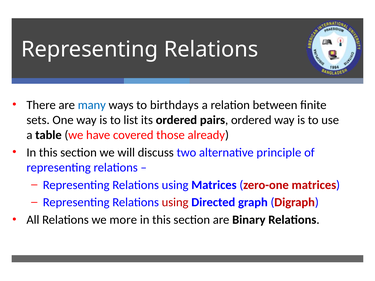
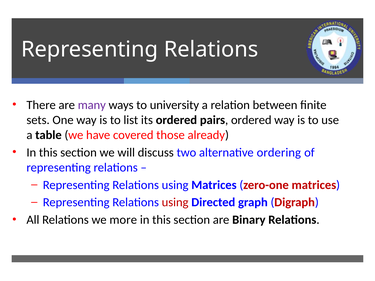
many colour: blue -> purple
birthdays: birthdays -> university
principle: principle -> ordering
